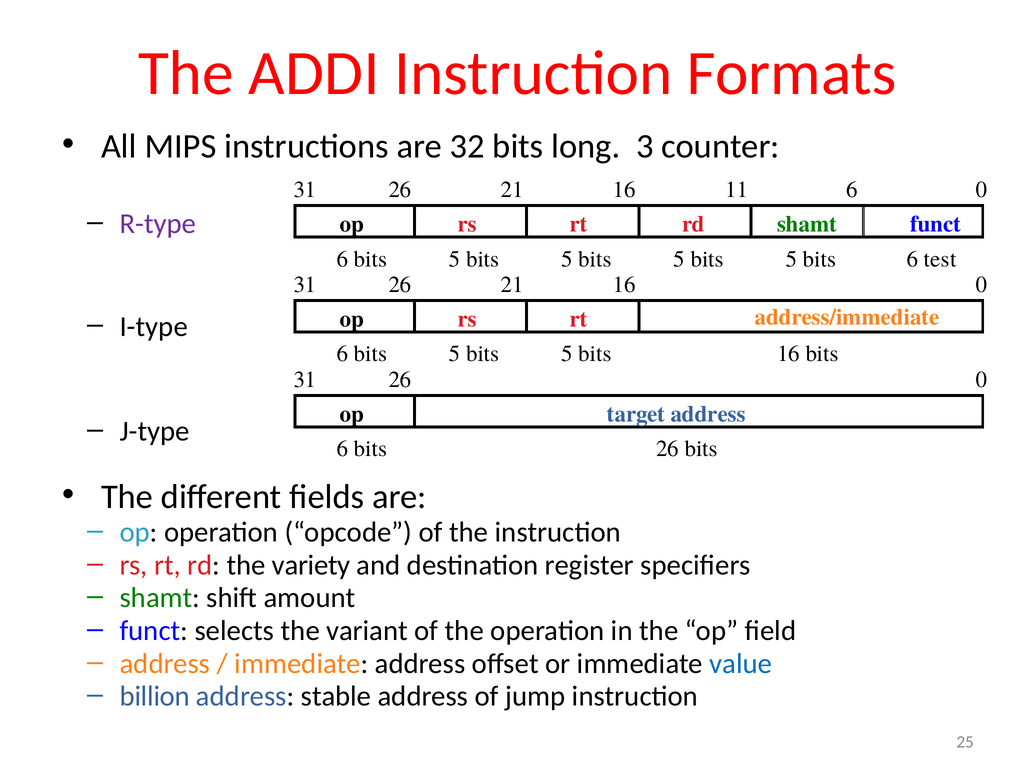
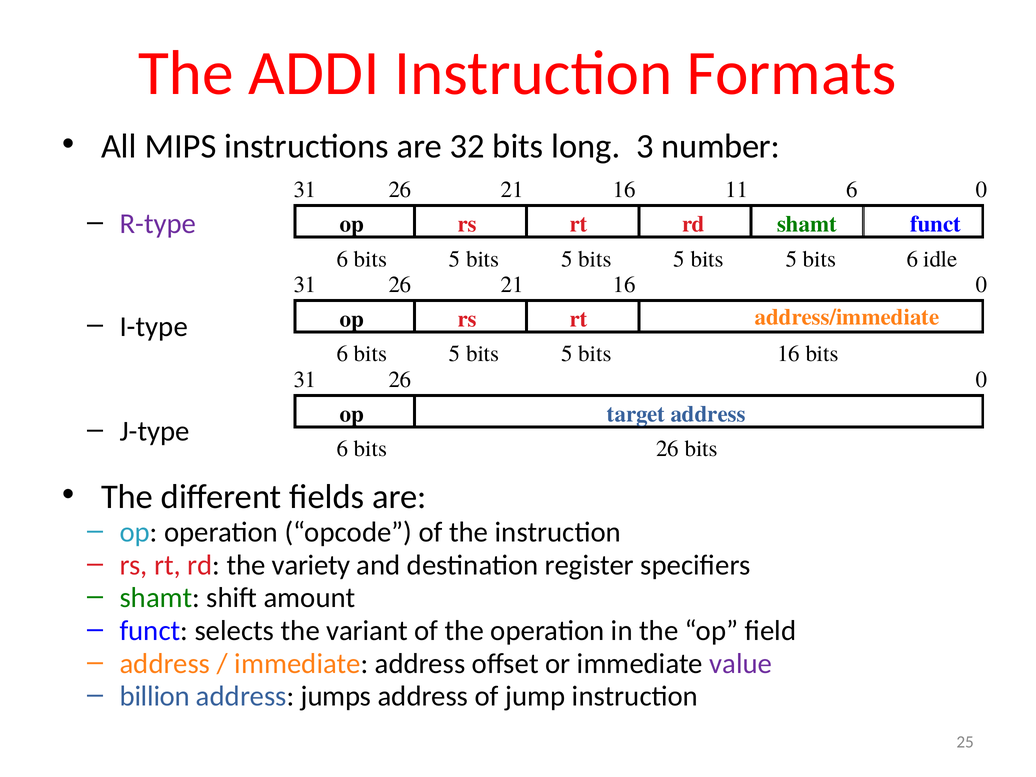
counter: counter -> number
test: test -> idle
value colour: blue -> purple
stable: stable -> jumps
